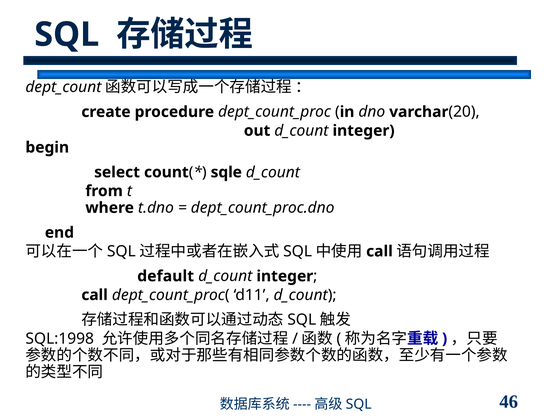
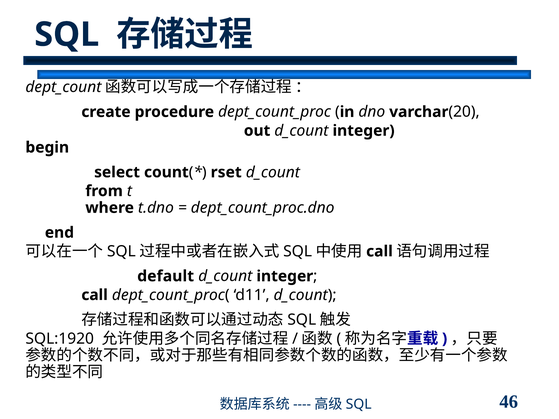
sqle: sqle -> rset
SQL:1998: SQL:1998 -> SQL:1920
